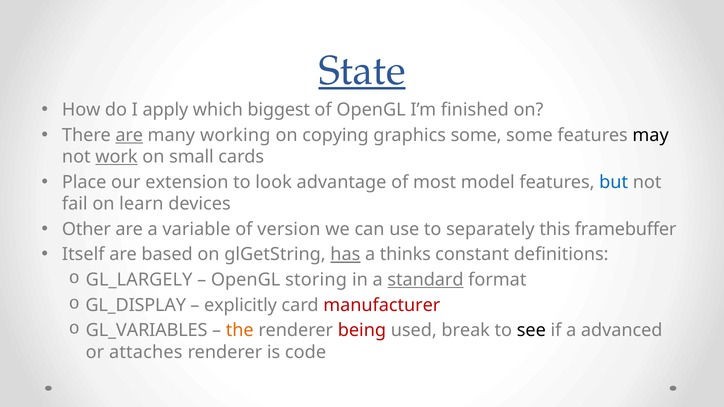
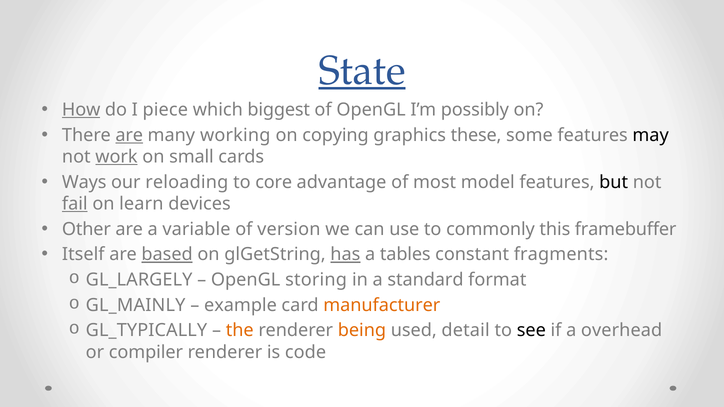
How underline: none -> present
apply: apply -> piece
finished: finished -> possibly
graphics some: some -> these
Place: Place -> Ways
extension: extension -> reloading
look: look -> core
but colour: blue -> black
fail underline: none -> present
separately: separately -> commonly
based underline: none -> present
thinks: thinks -> tables
definitions: definitions -> fragments
standard underline: present -> none
GL_DISPLAY: GL_DISPLAY -> GL_MAINLY
explicitly: explicitly -> example
manufacturer colour: red -> orange
GL_VARIABLES: GL_VARIABLES -> GL_TYPICALLY
being colour: red -> orange
break: break -> detail
advanced: advanced -> overhead
attaches: attaches -> compiler
